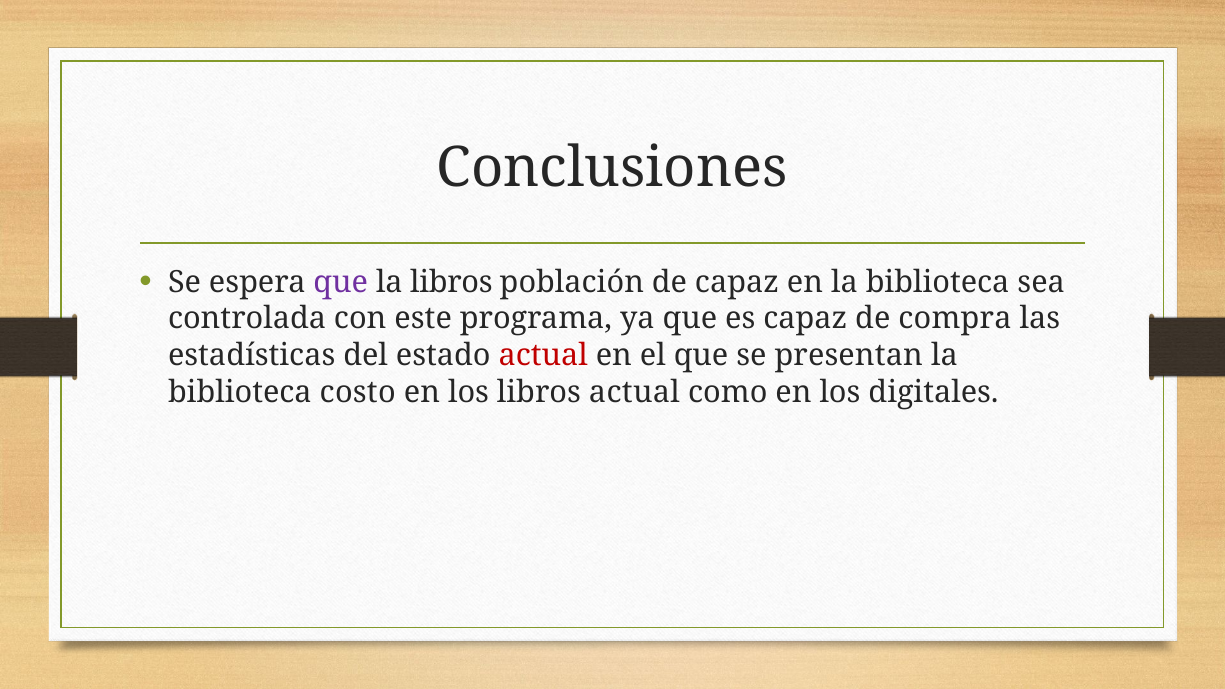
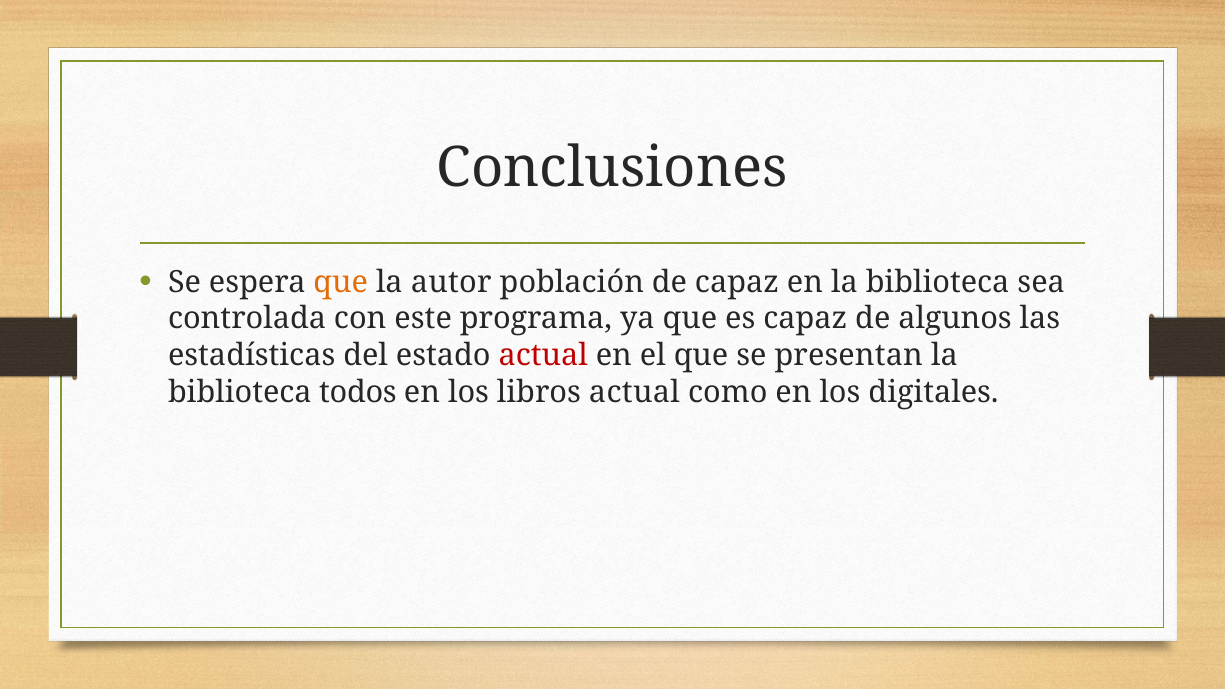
que at (341, 282) colour: purple -> orange
la libros: libros -> autor
compra: compra -> algunos
costo: costo -> todos
